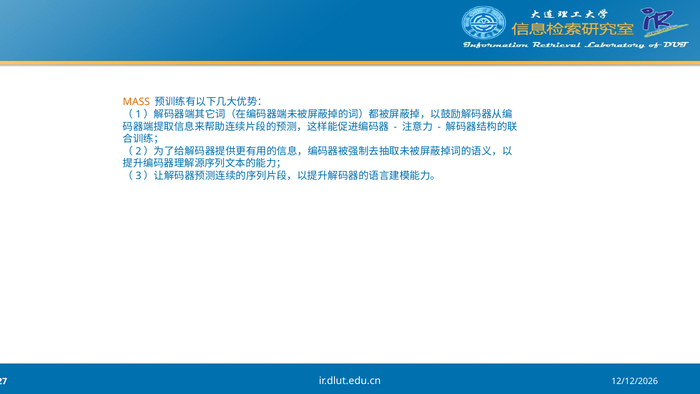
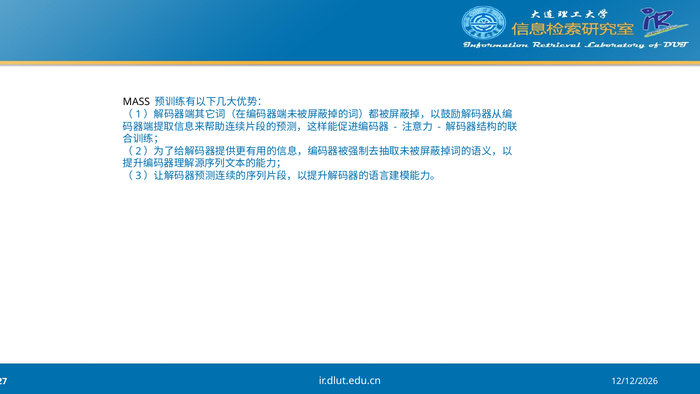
MASS colour: orange -> black
